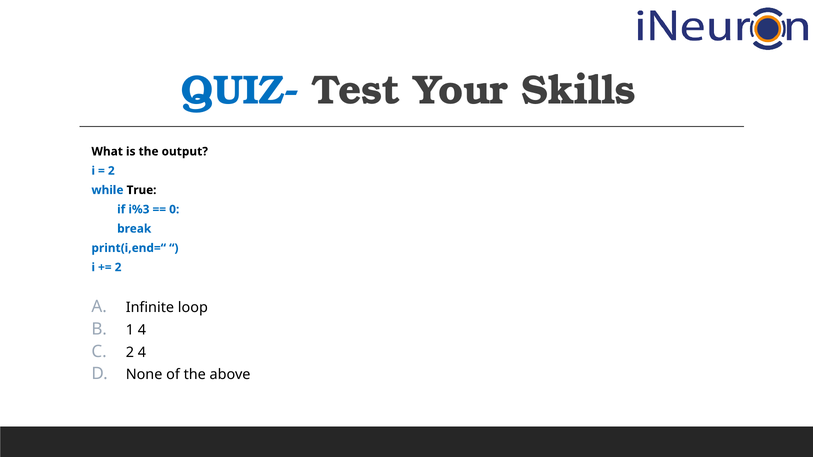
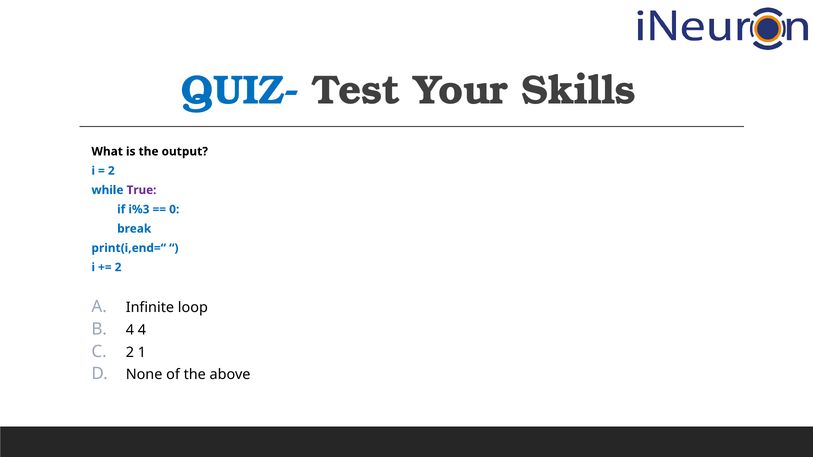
True colour: black -> purple
1 at (130, 330): 1 -> 4
2 4: 4 -> 1
